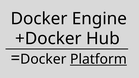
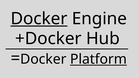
Docker at (39, 19) underline: none -> present
